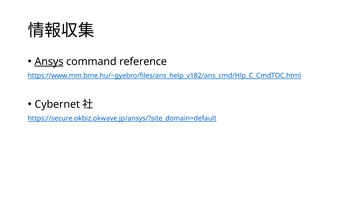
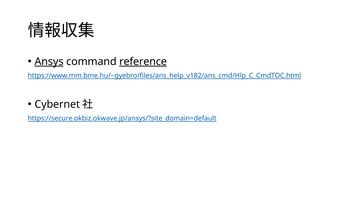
reference underline: none -> present
